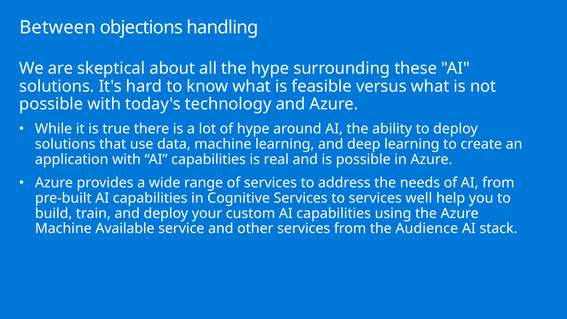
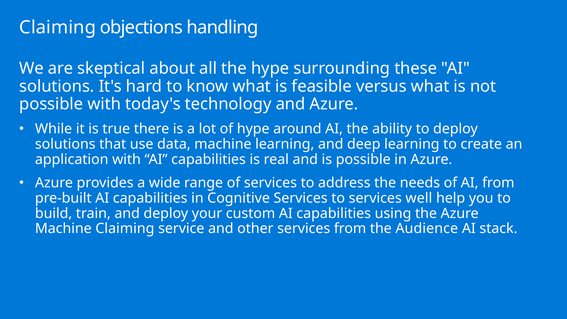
Between at (58, 27): Between -> Claiming
Machine Available: Available -> Claiming
